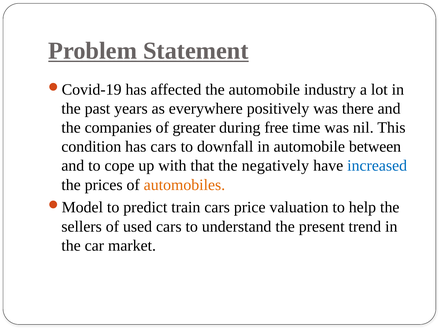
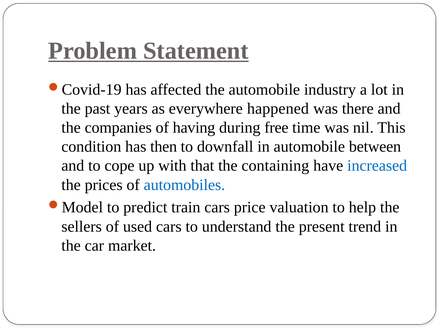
positively: positively -> happened
greater: greater -> having
has cars: cars -> then
negatively: negatively -> containing
automobiles colour: orange -> blue
